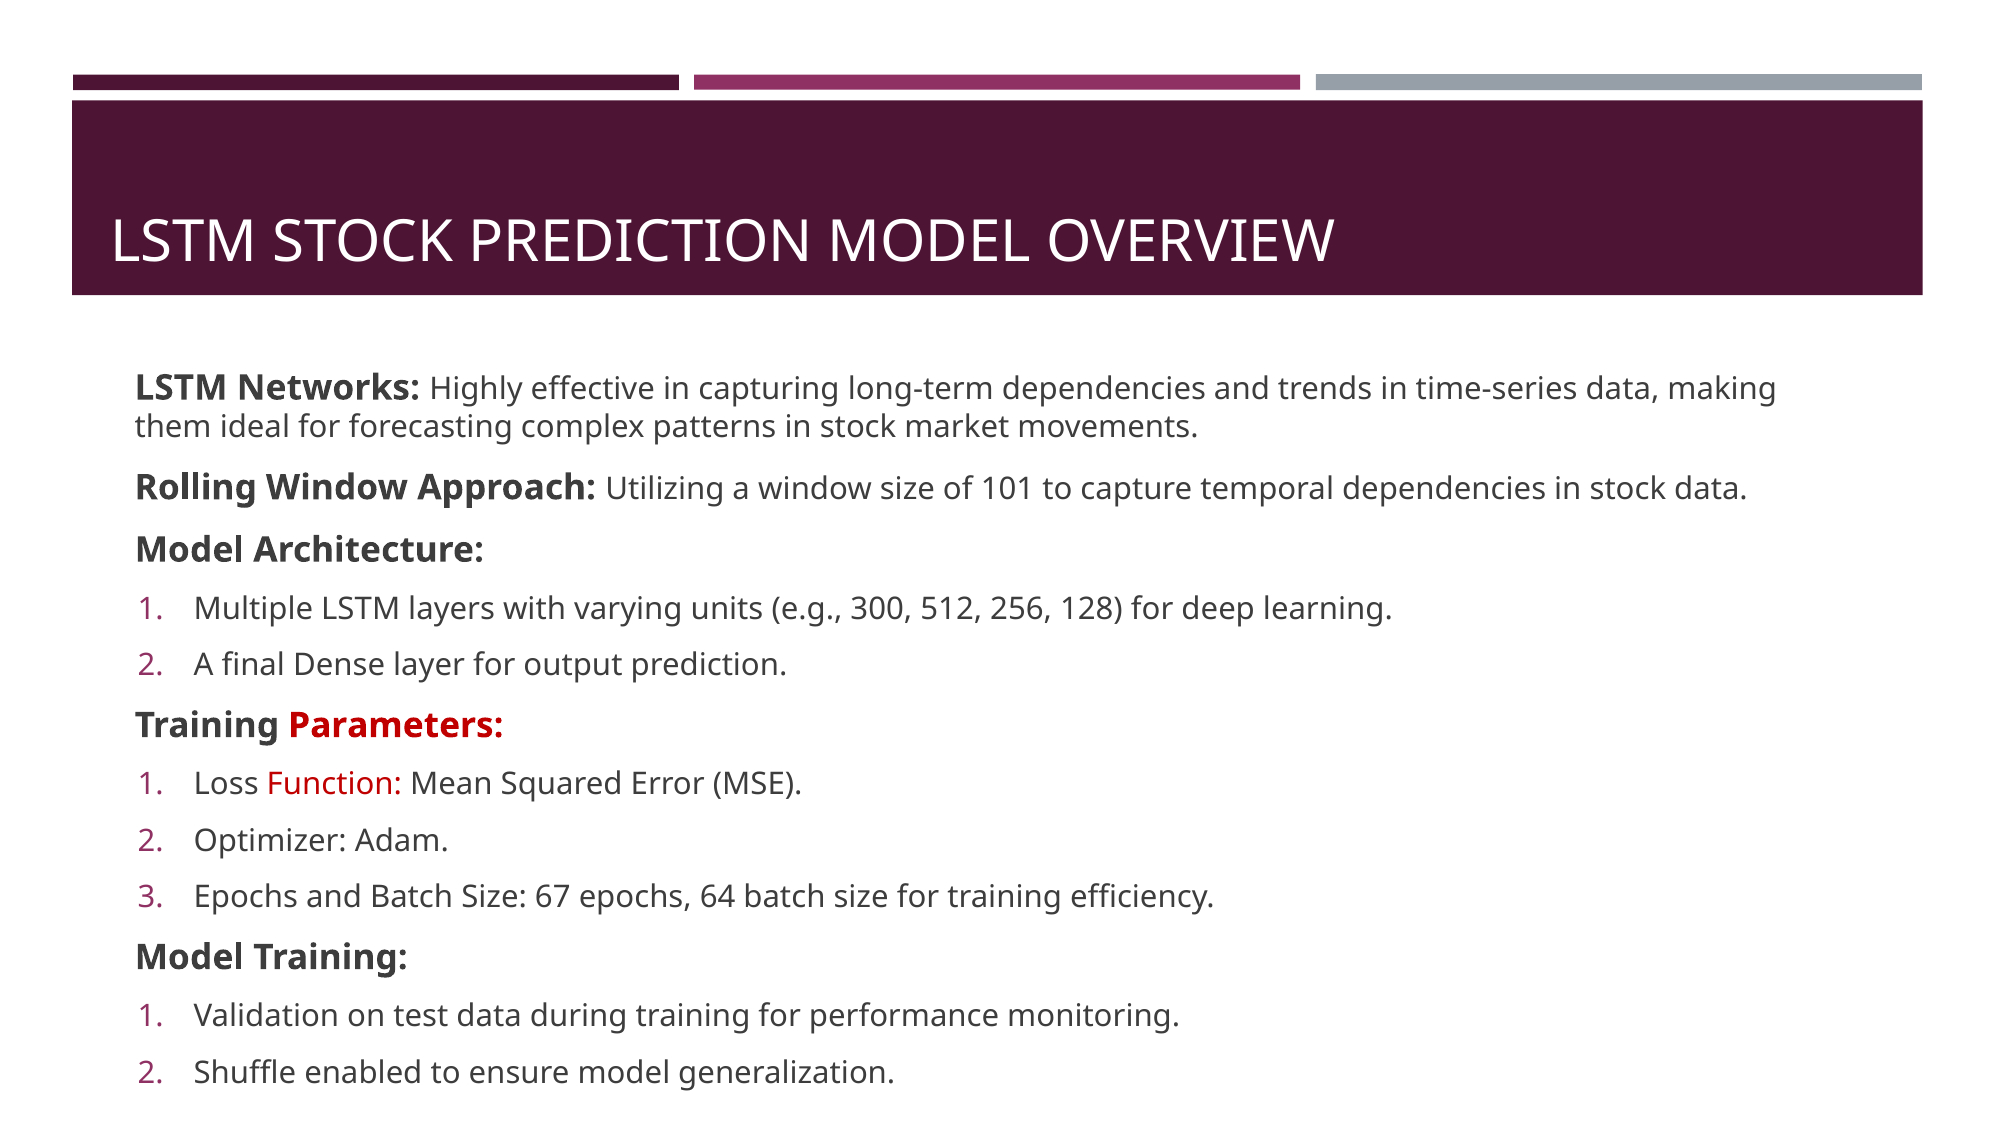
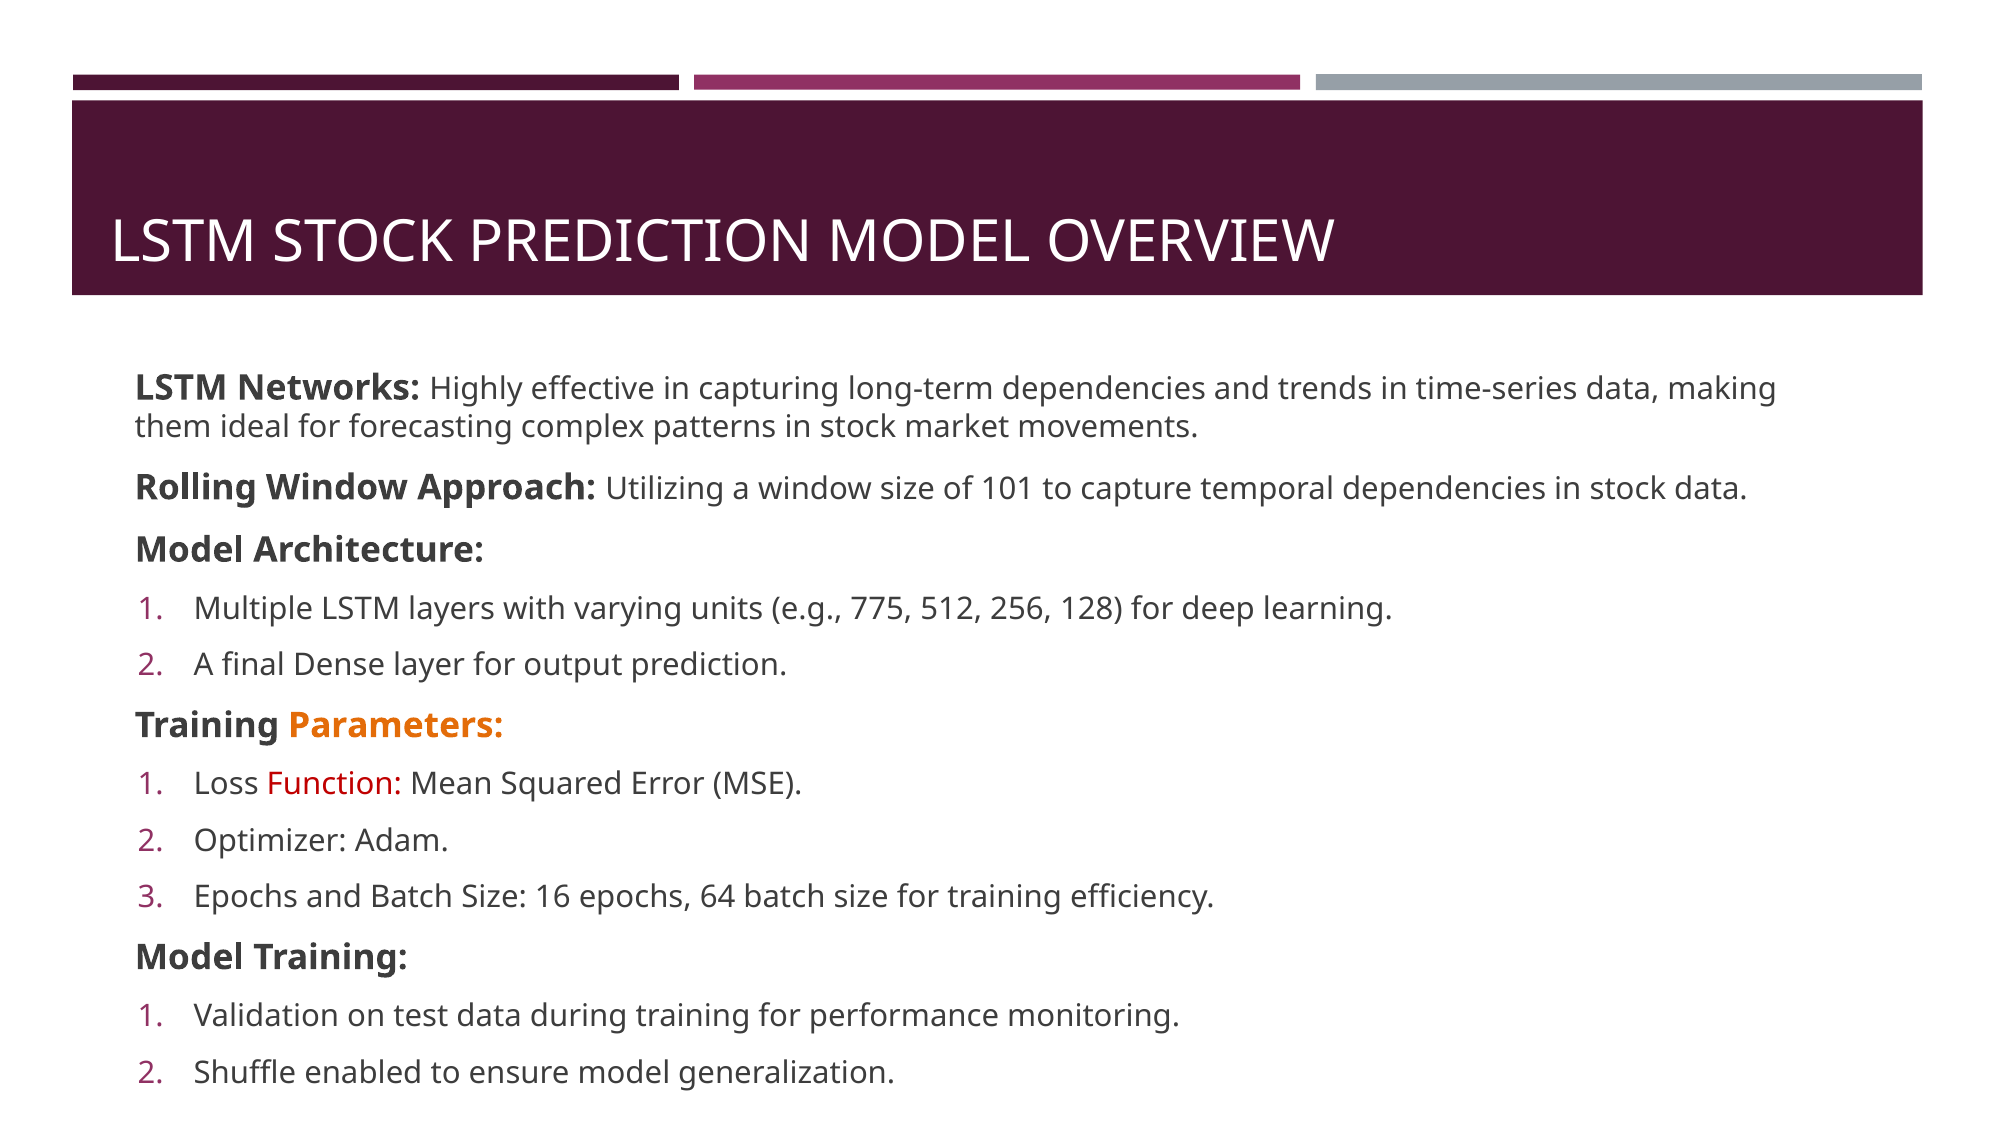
300: 300 -> 775
Parameters colour: red -> orange
67: 67 -> 16
